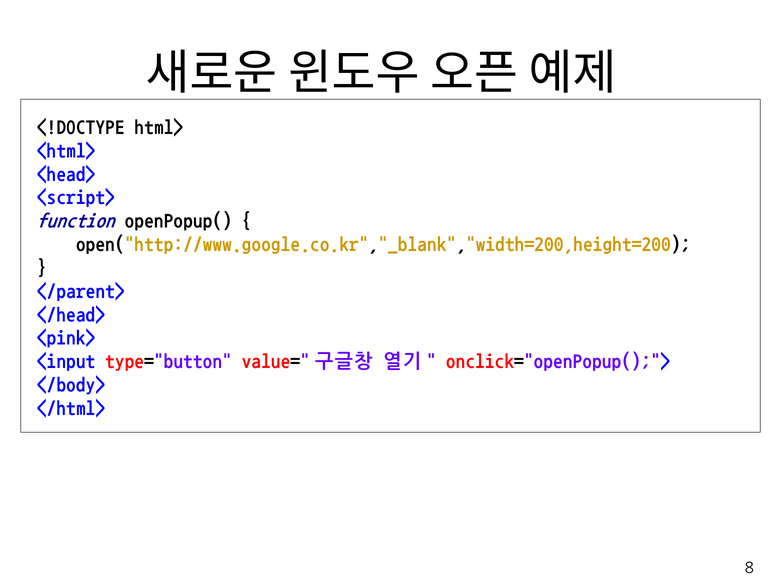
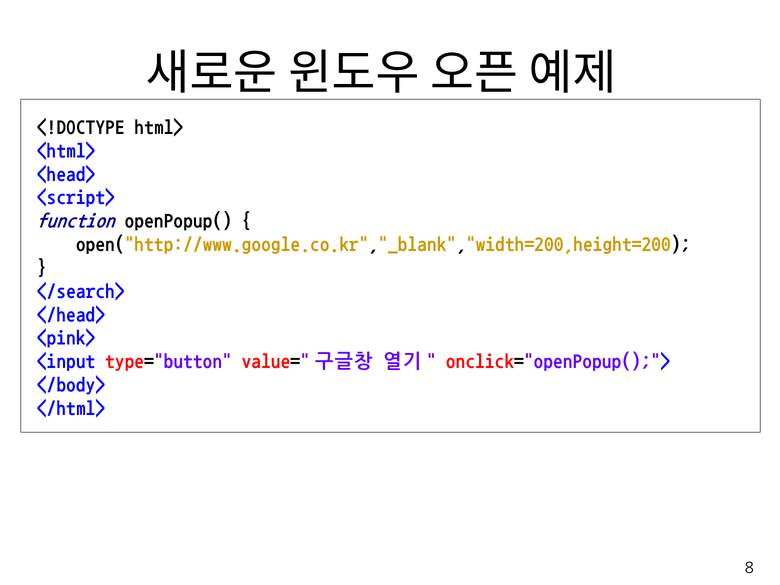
</parent>: </parent> -> </search>
